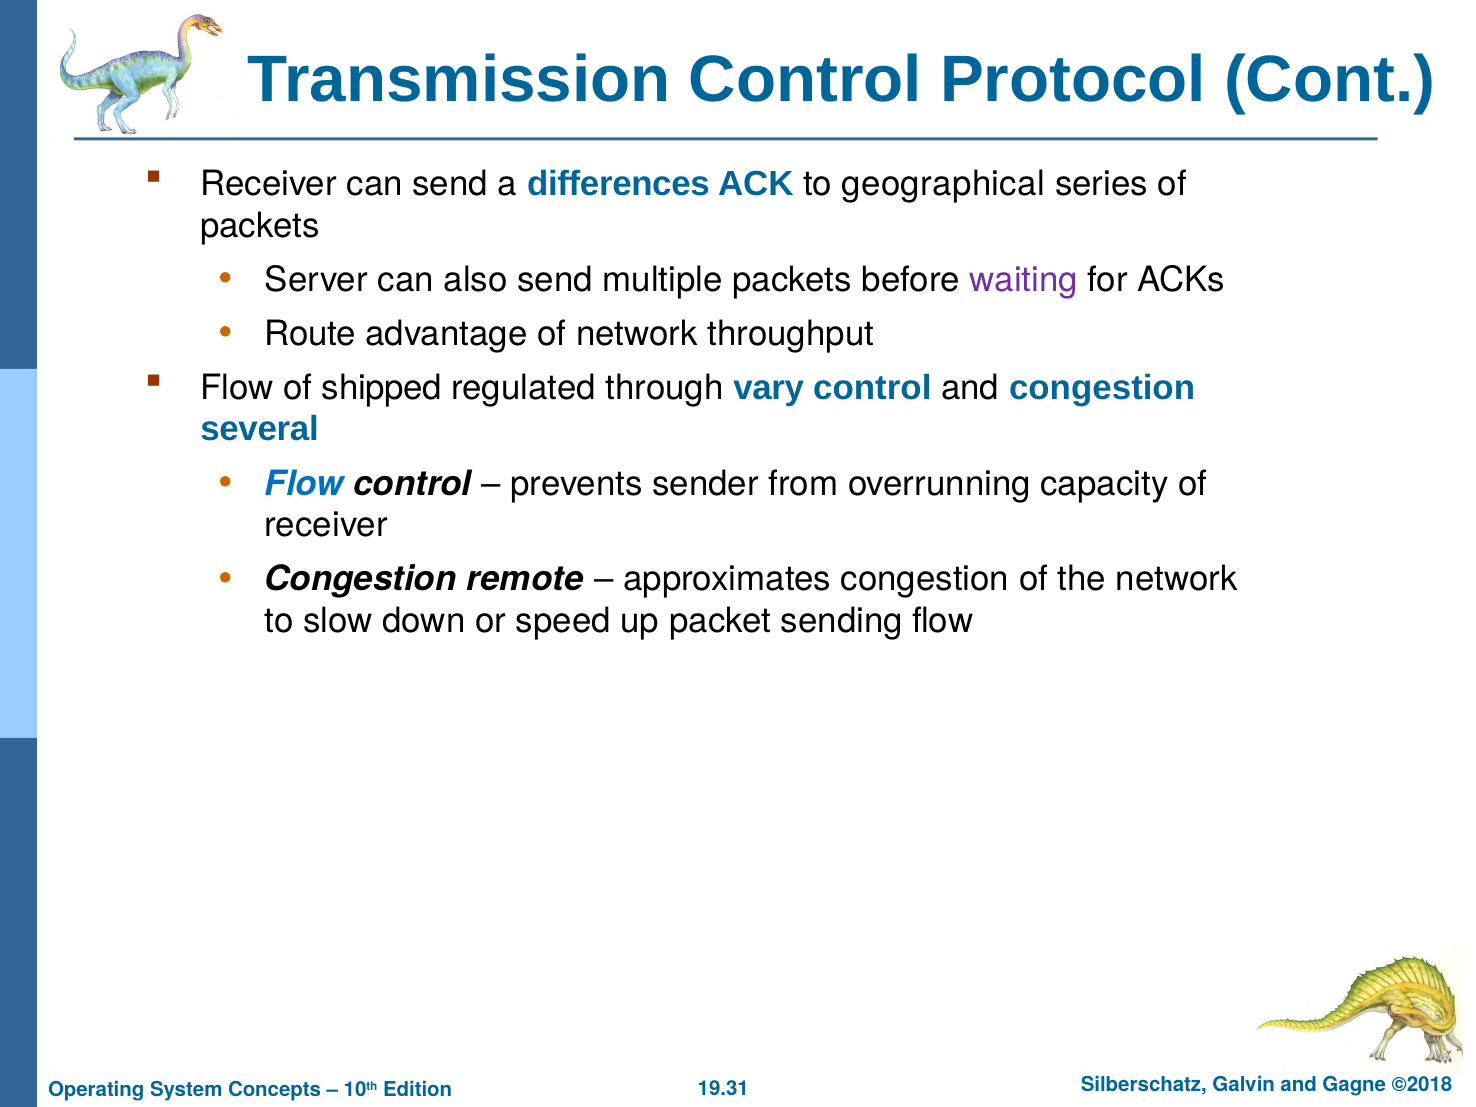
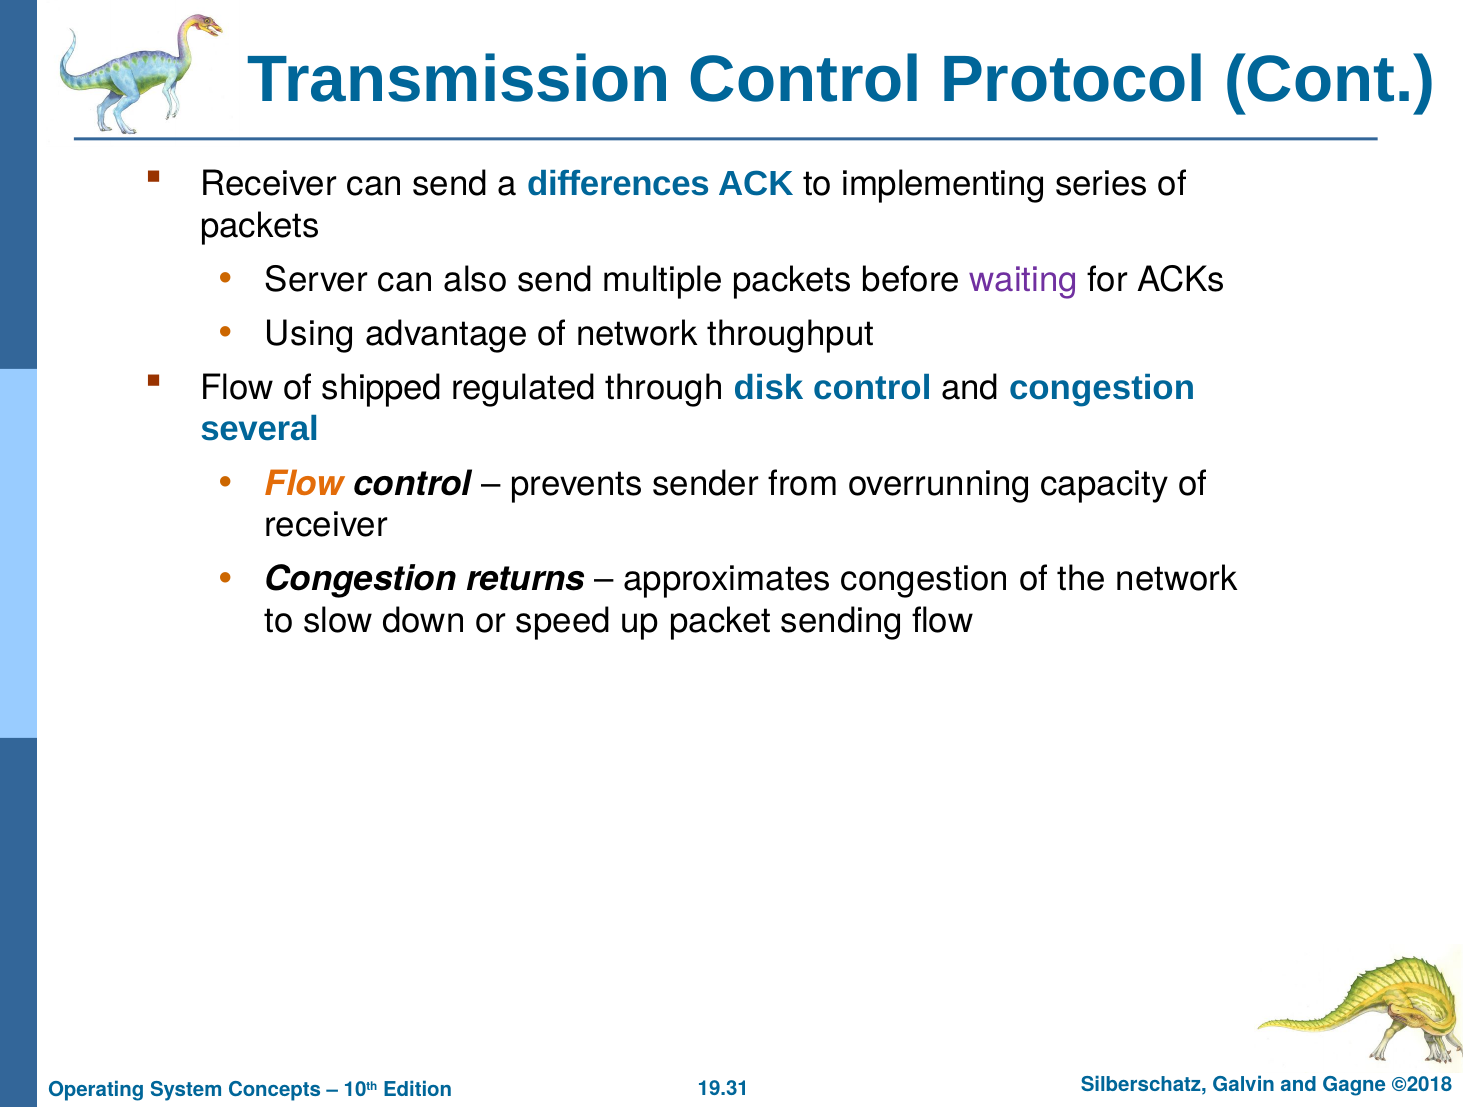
geographical: geographical -> implementing
Route: Route -> Using
vary: vary -> disk
Flow at (304, 484) colour: blue -> orange
remote: remote -> returns
